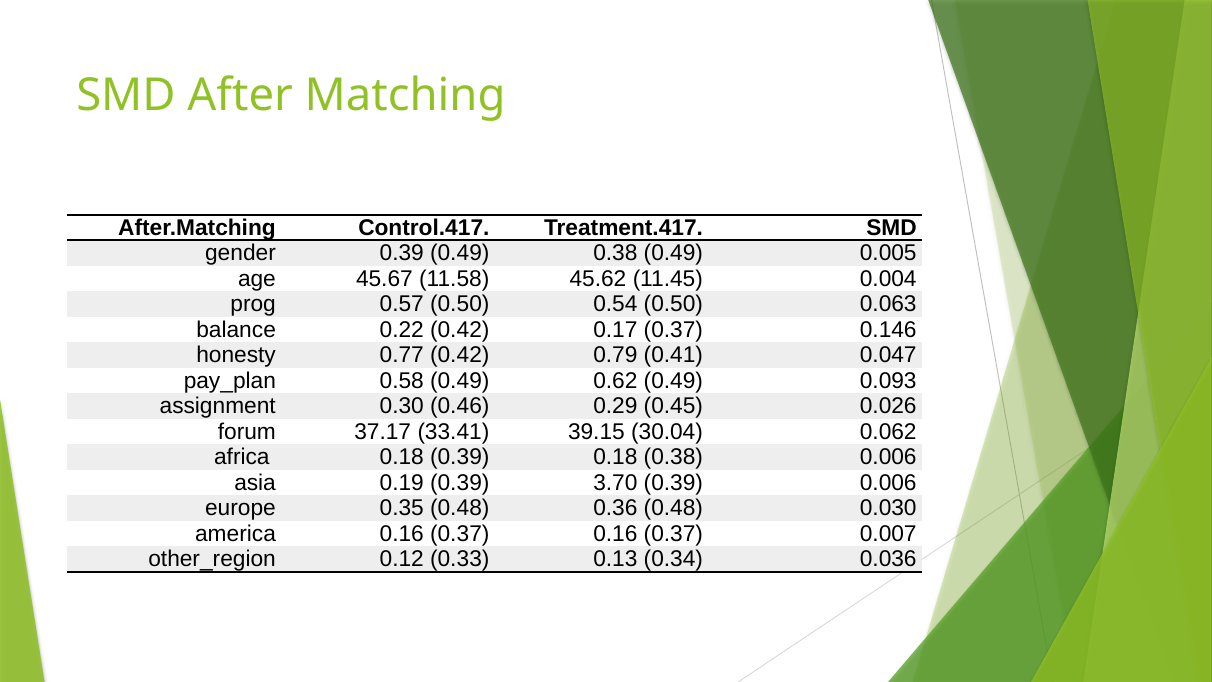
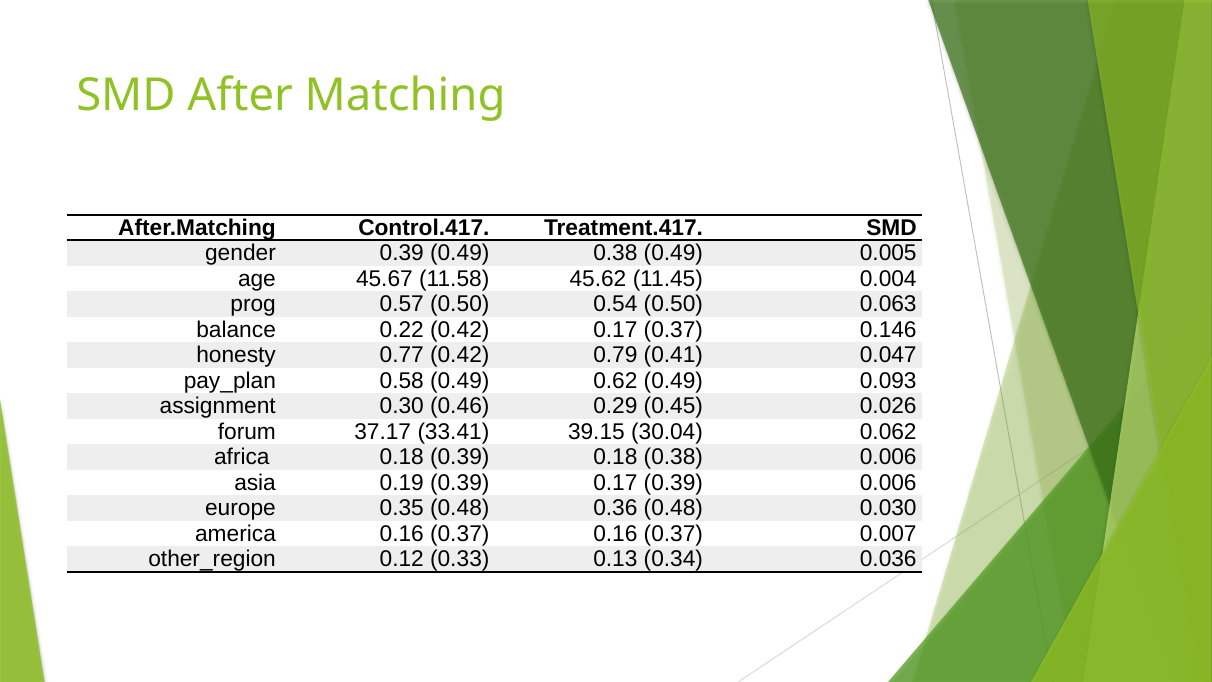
0.39 3.70: 3.70 -> 0.17
